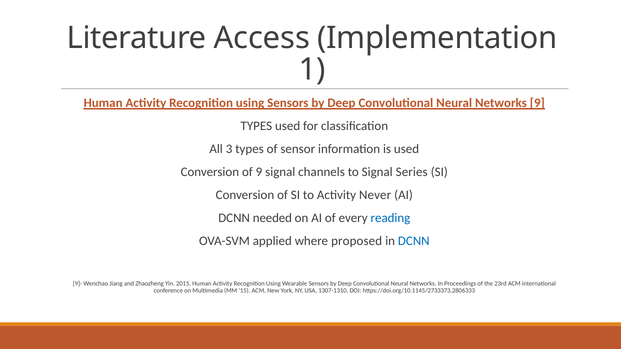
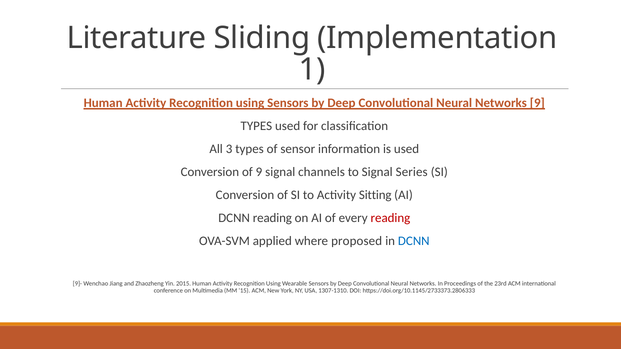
Access: Access -> Sliding
Never: Never -> Sitting
DCNN needed: needed -> reading
reading at (390, 218) colour: blue -> red
